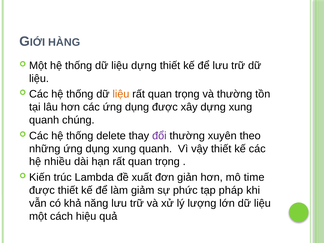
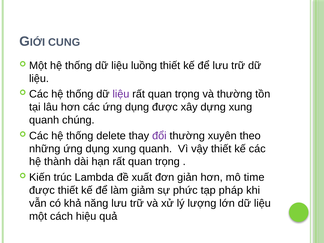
HÀNG: HÀNG -> CUNG
liệu dựng: dựng -> luồng
liệu at (121, 94) colour: orange -> purple
nhiều: nhiều -> thành
